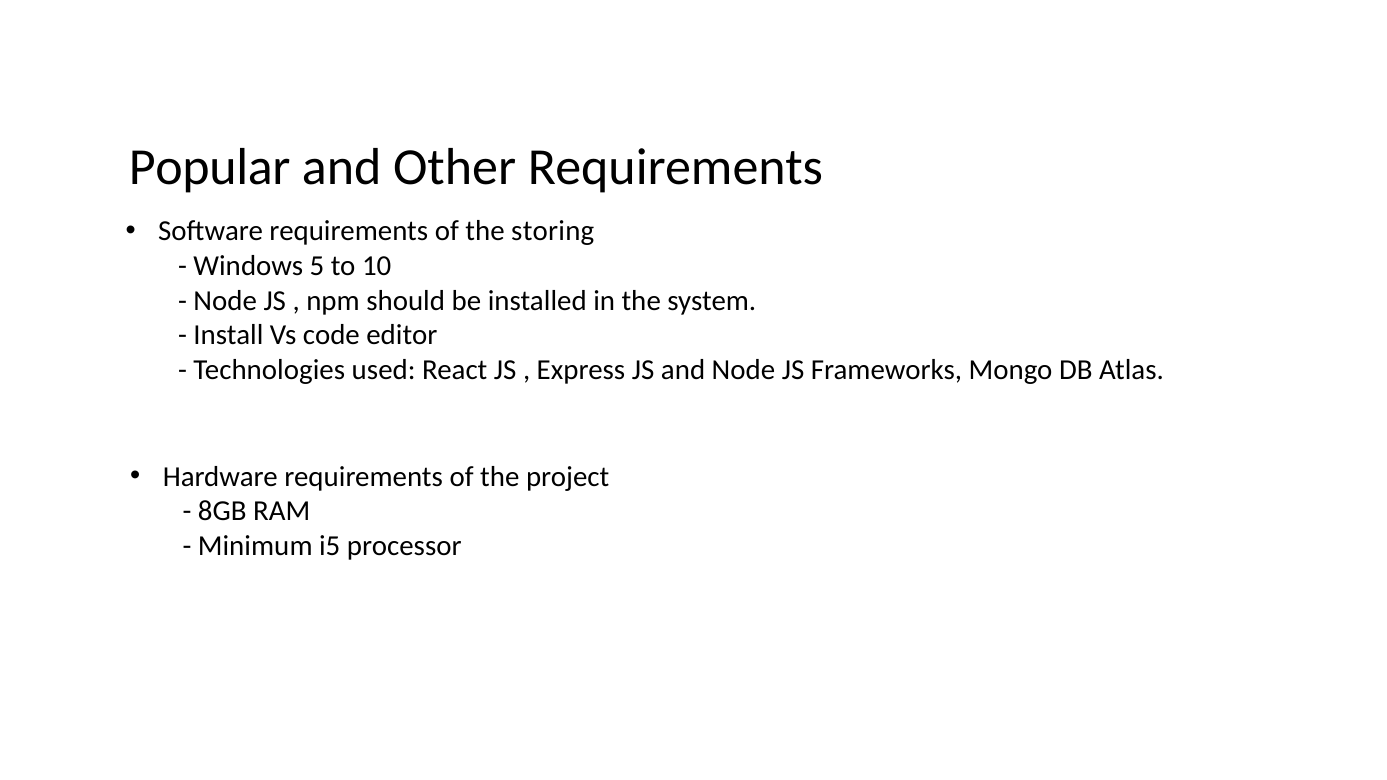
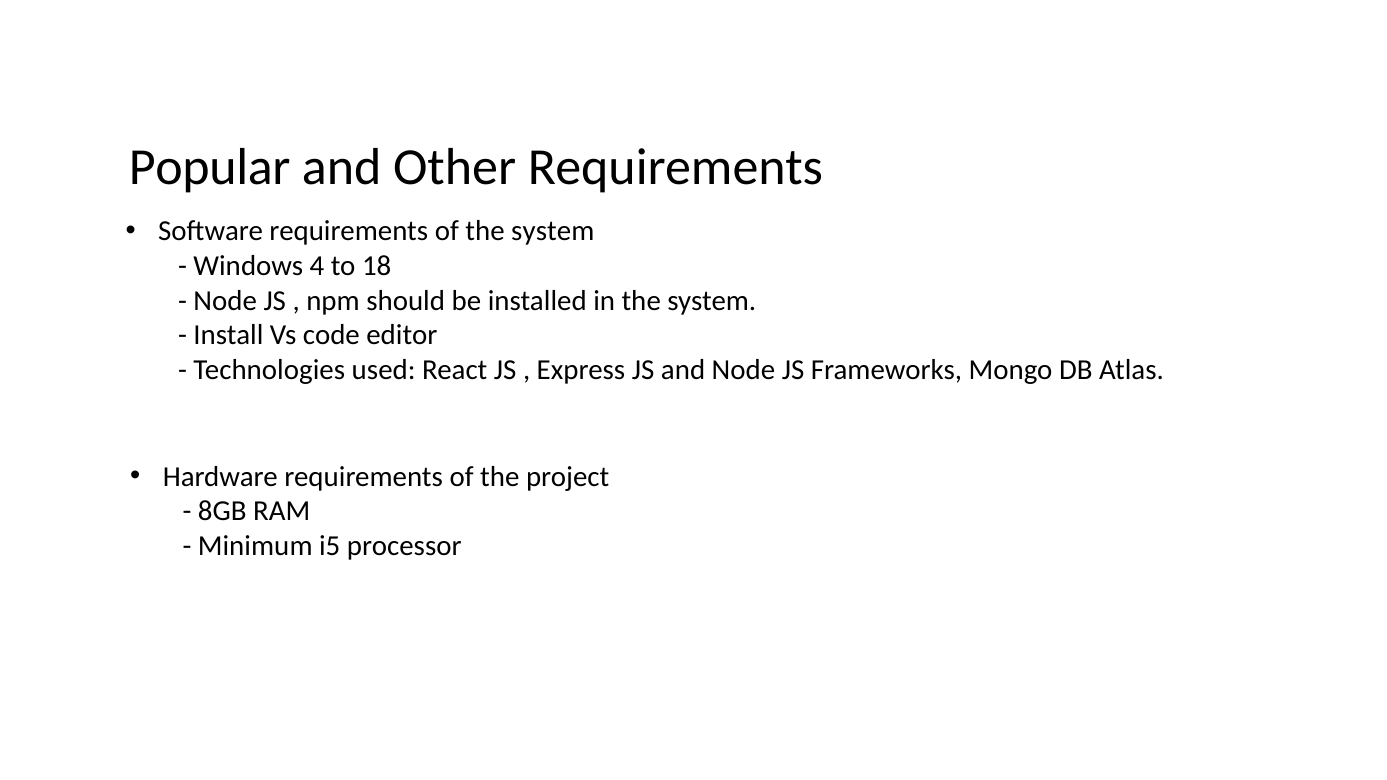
of the storing: storing -> system
5: 5 -> 4
10: 10 -> 18
